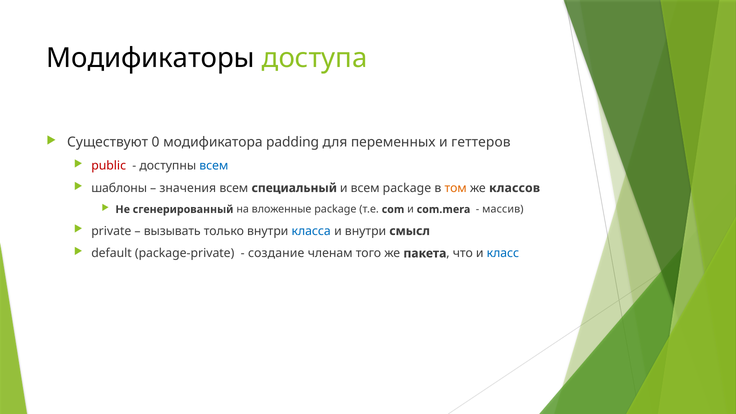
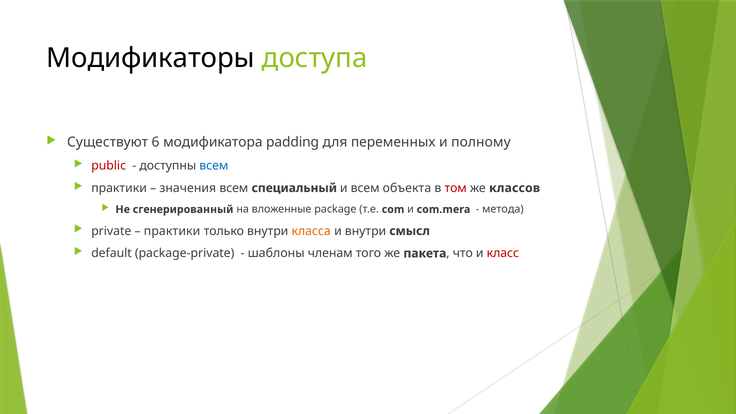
0: 0 -> 6
геттеров: геттеров -> полному
шаблоны at (119, 188): шаблоны -> практики
всем package: package -> объекта
том colour: orange -> red
массив: массив -> метода
вызывать at (172, 231): вызывать -> практики
класса colour: blue -> orange
создание: создание -> шаблоны
класс colour: blue -> red
